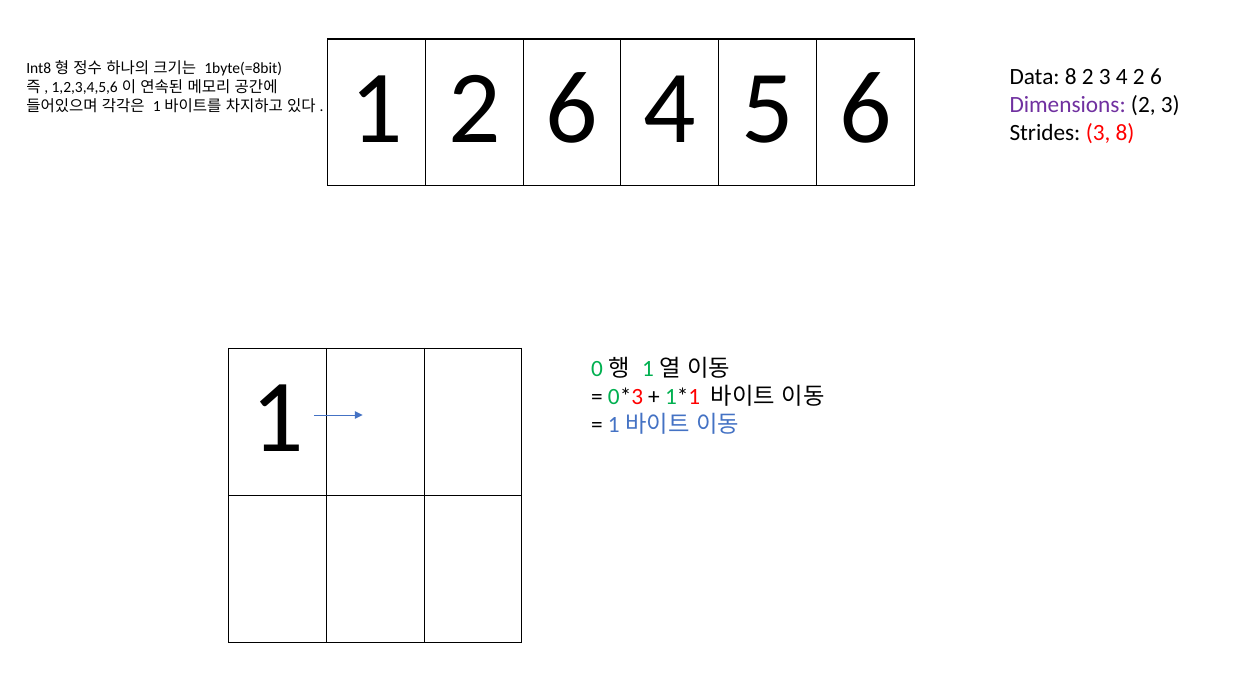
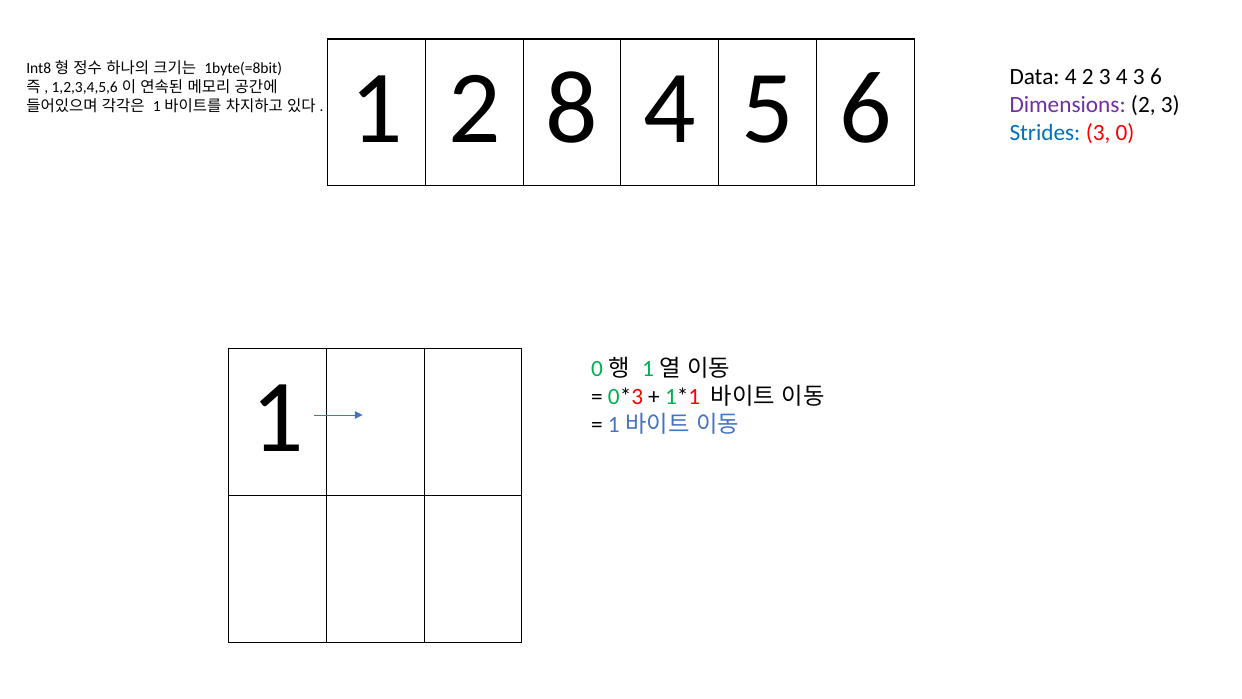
1 2 6: 6 -> 8
Data 8: 8 -> 4
4 2: 2 -> 3
Strides colour: black -> blue
3 8: 8 -> 0
